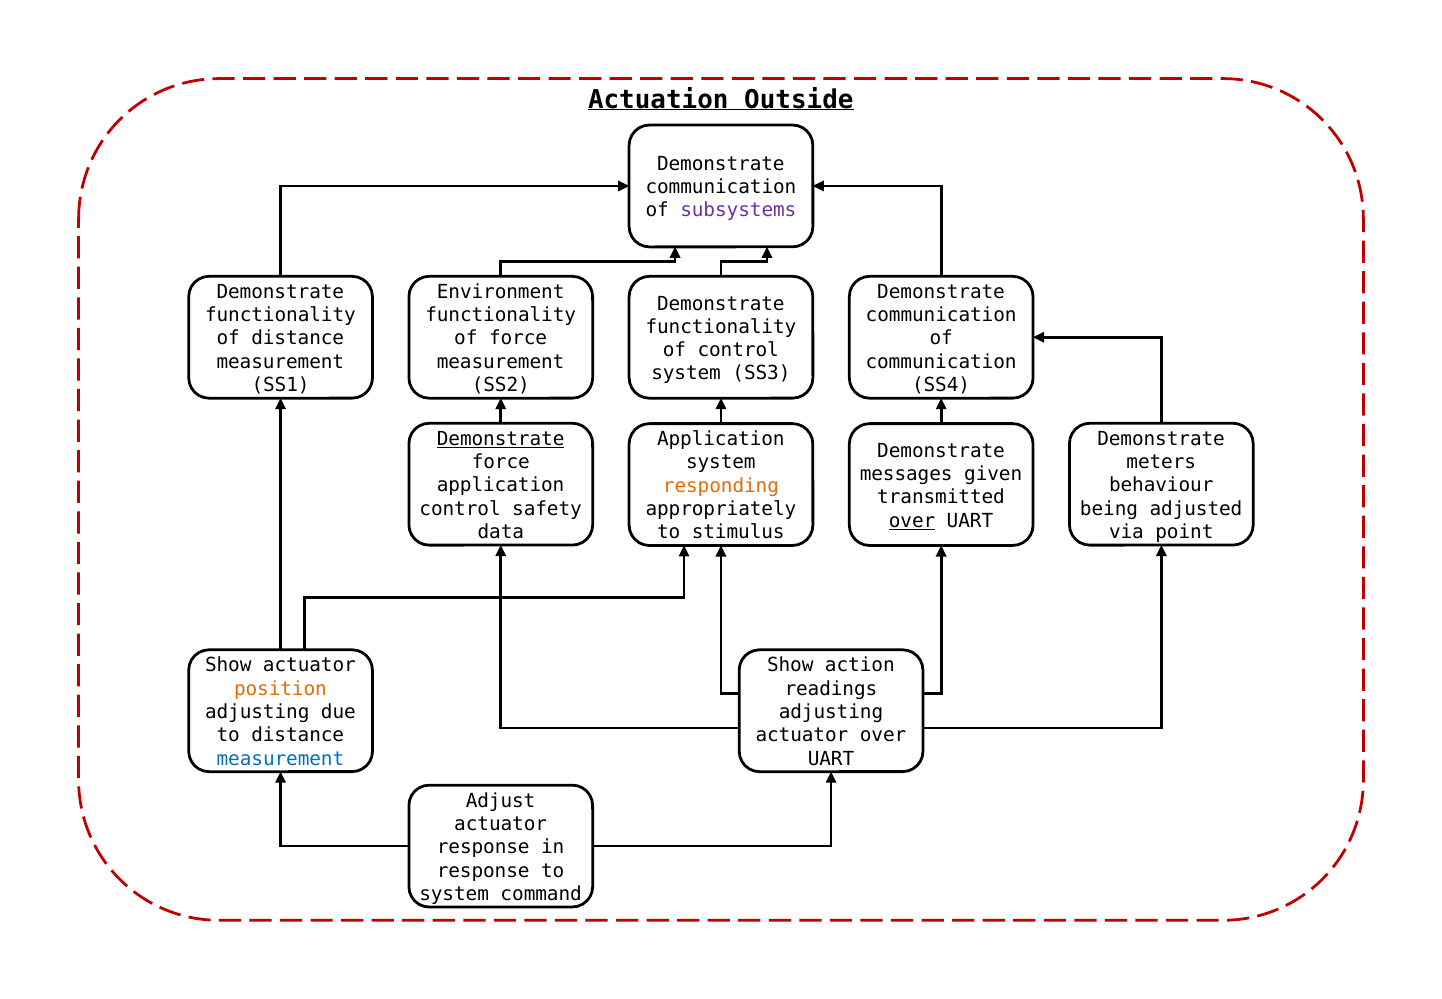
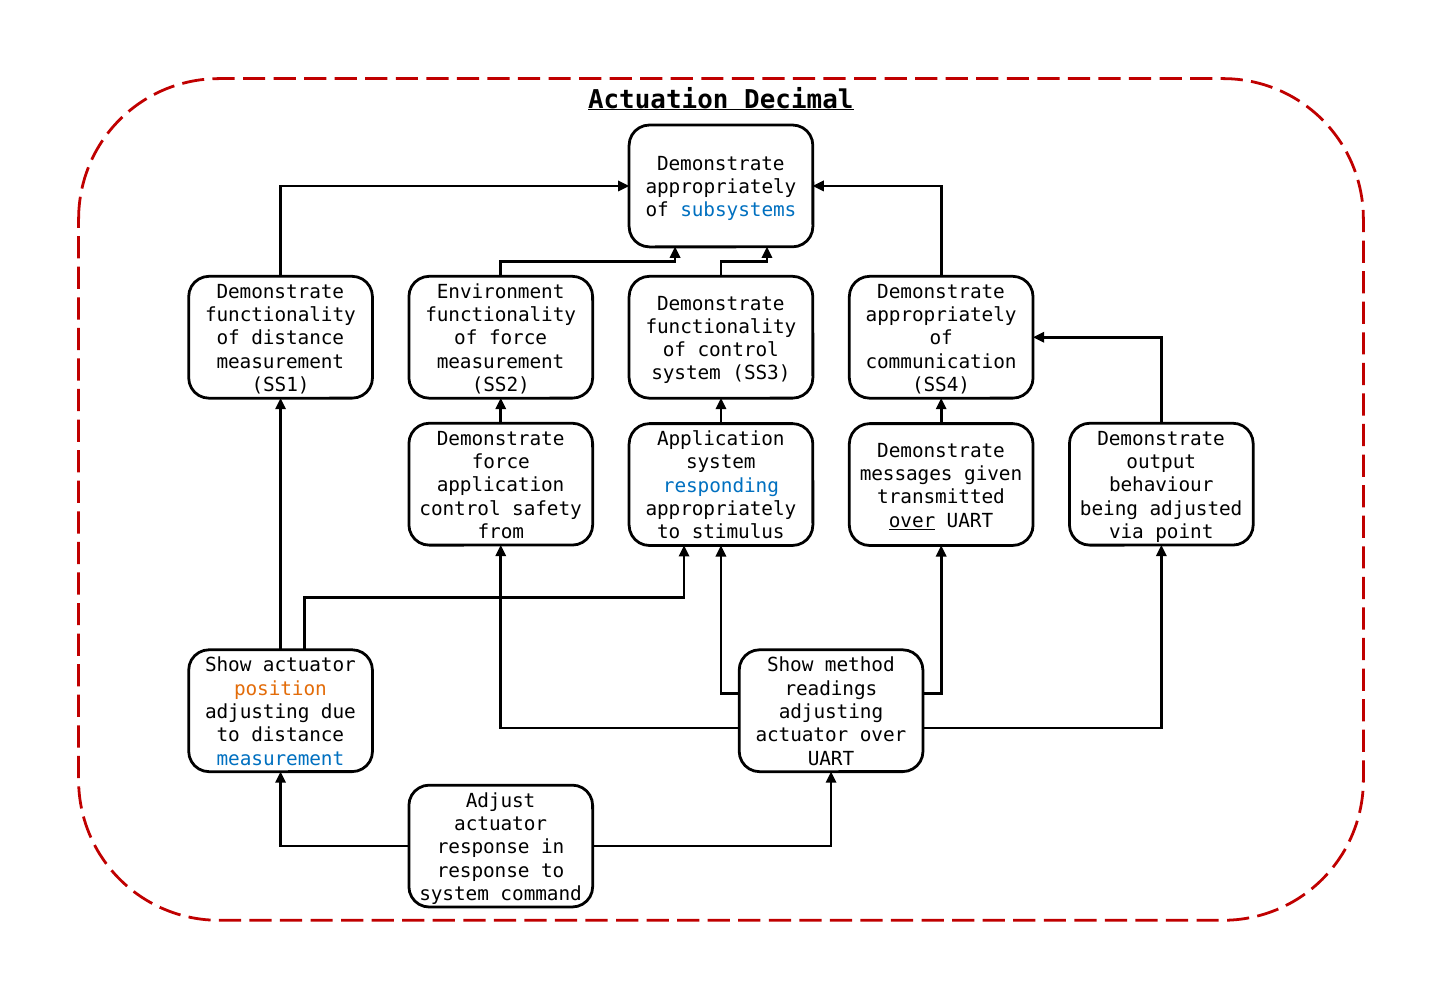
Outside: Outside -> Decimal
communication at (721, 187): communication -> appropriately
subsystems colour: purple -> blue
communication at (941, 315): communication -> appropriately
Demonstrate at (501, 439) underline: present -> none
meters: meters -> output
responding colour: orange -> blue
data: data -> from
action: action -> method
